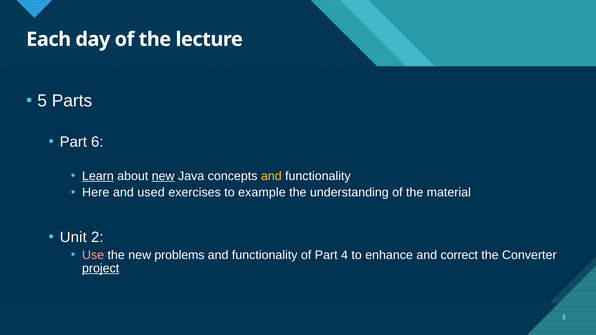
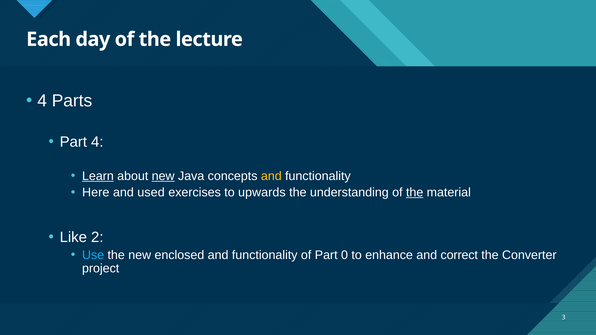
5 at (42, 101): 5 -> 4
Part 6: 6 -> 4
example: example -> upwards
the at (415, 193) underline: none -> present
Unit: Unit -> Like
Use colour: pink -> light blue
problems: problems -> enclosed
4: 4 -> 0
project underline: present -> none
